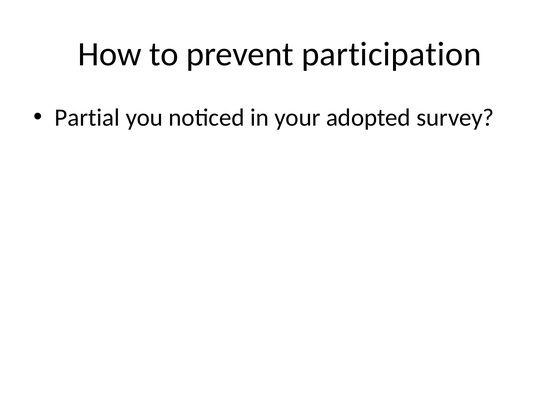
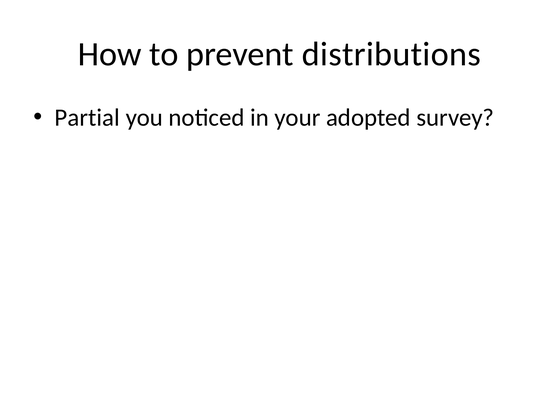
participation: participation -> distributions
